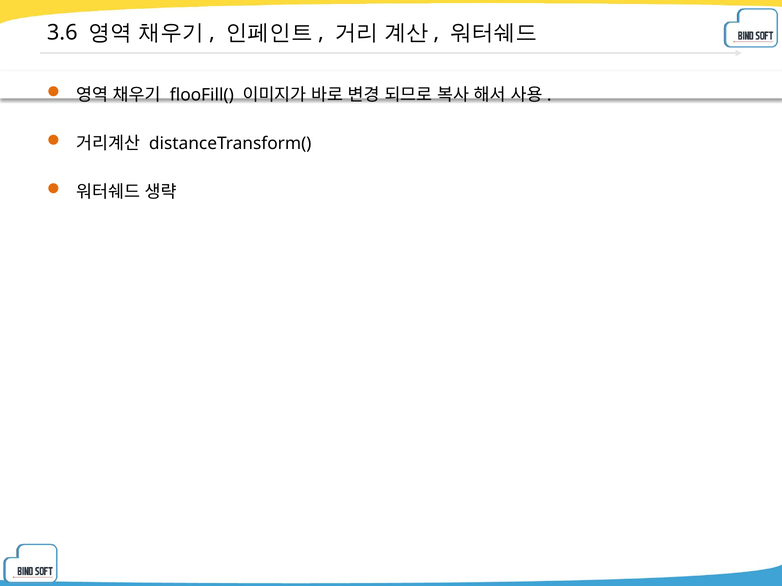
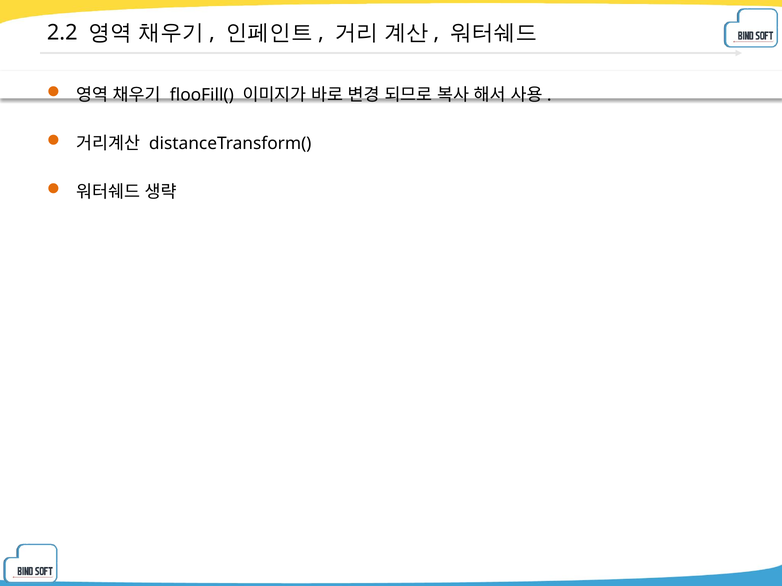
3.6: 3.6 -> 2.2
